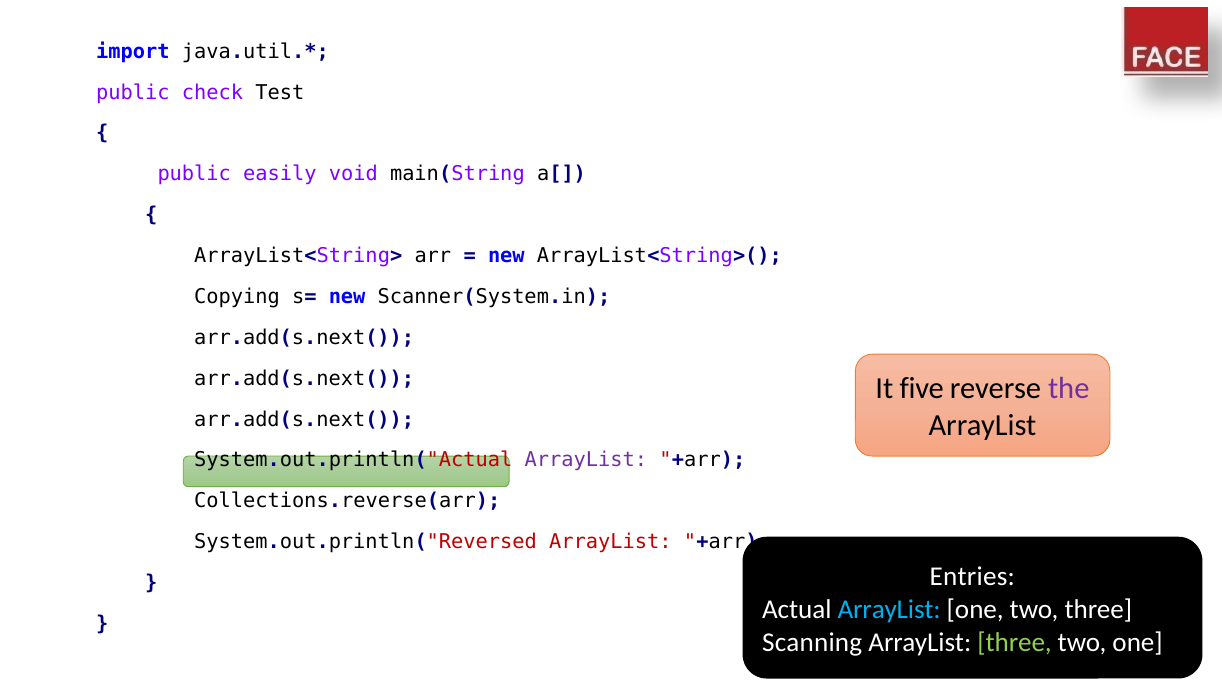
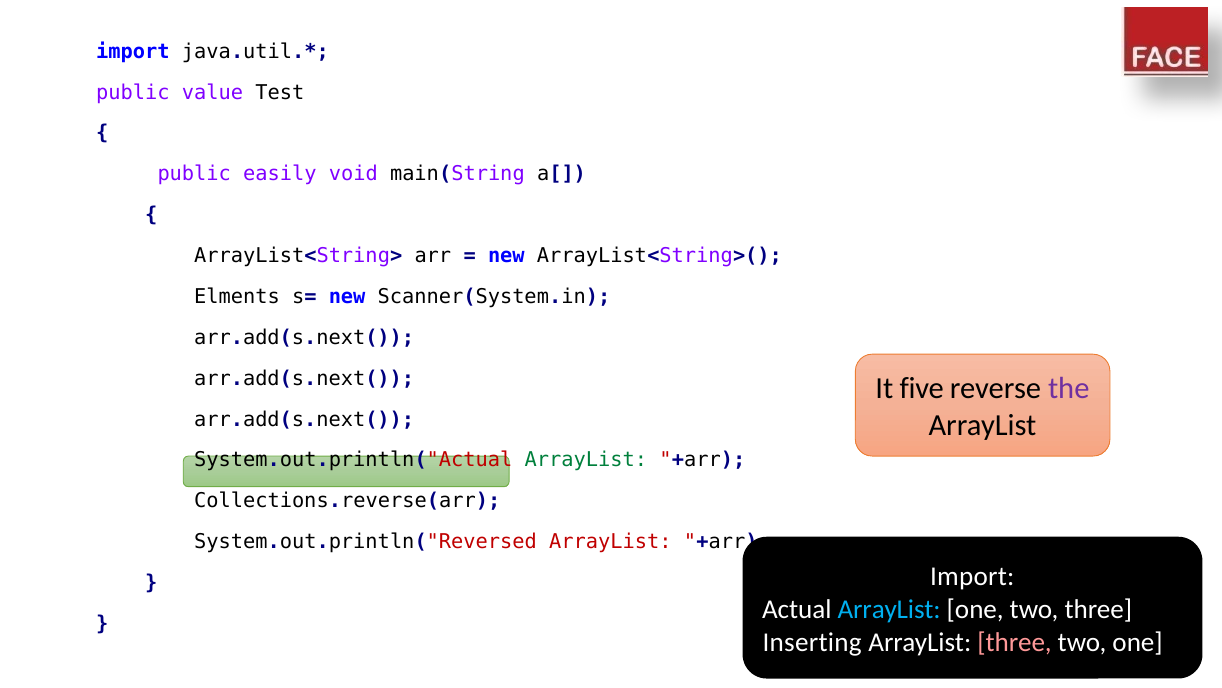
check: check -> value
Copying: Copying -> Elments
ArrayList at (586, 460) colour: purple -> green
Entries at (972, 576): Entries -> Import
Scanning: Scanning -> Inserting
three at (1015, 642) colour: light green -> pink
